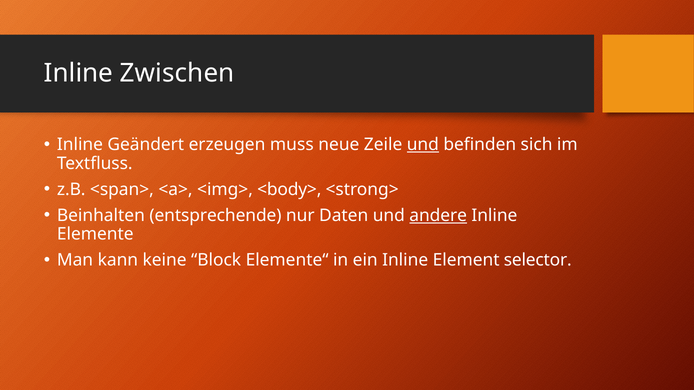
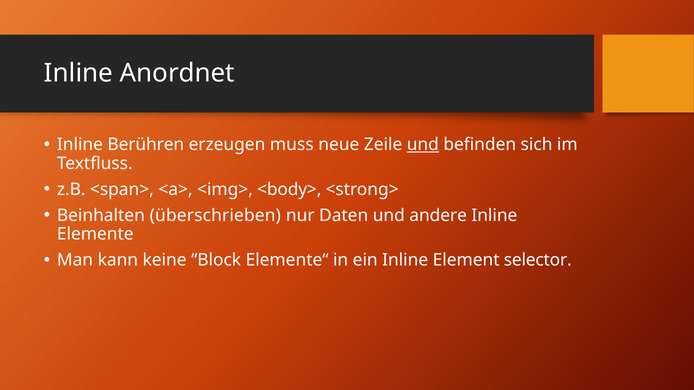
Zwischen: Zwischen -> Anordnet
Geändert: Geändert -> Berühren
entsprechende: entsprechende -> überschrieben
andere underline: present -> none
